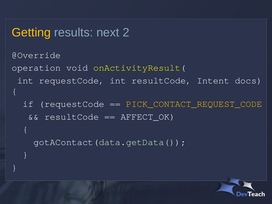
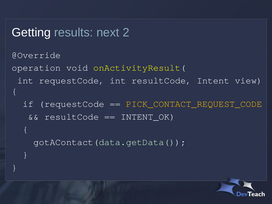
Getting colour: yellow -> white
docs: docs -> view
AFFECT_OK: AFFECT_OK -> INTENT_OK
